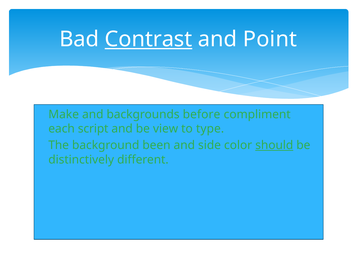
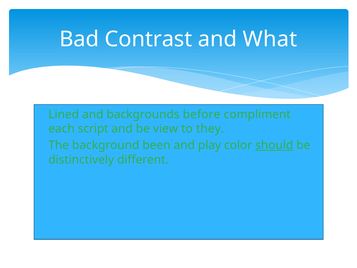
Contrast underline: present -> none
Point: Point -> What
Make: Make -> Lined
type: type -> they
side: side -> play
